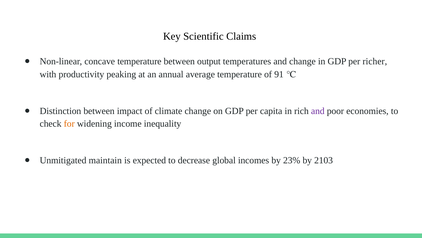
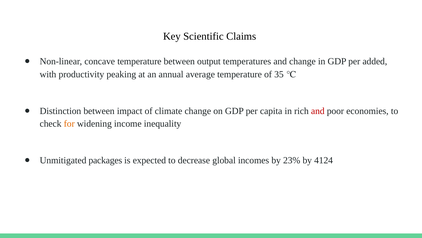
richer: richer -> added
91: 91 -> 35
and at (318, 111) colour: purple -> red
maintain: maintain -> packages
2103: 2103 -> 4124
